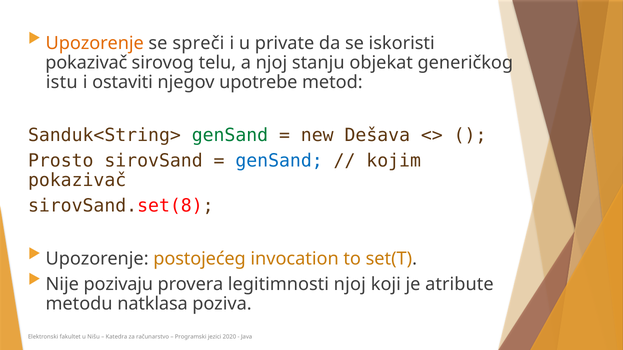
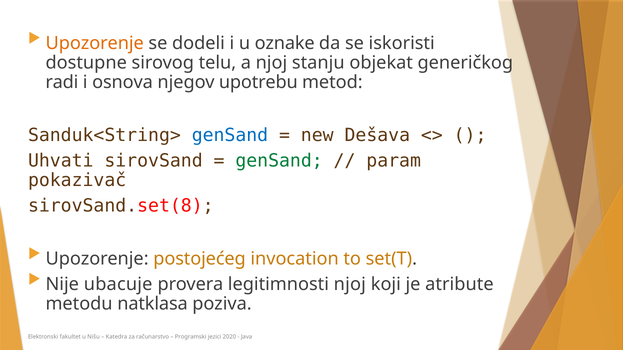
spreči: spreči -> dodeli
private: private -> oznake
pokazivač at (86, 63): pokazivač -> dostupne
istu: istu -> radi
ostaviti: ostaviti -> osnova
upotrebe: upotrebe -> upotrebu
genSand at (230, 135) colour: green -> blue
Prosto: Prosto -> Uhvati
genSand at (279, 161) colour: blue -> green
kojim: kojim -> param
pozivaju: pozivaju -> ubacuje
